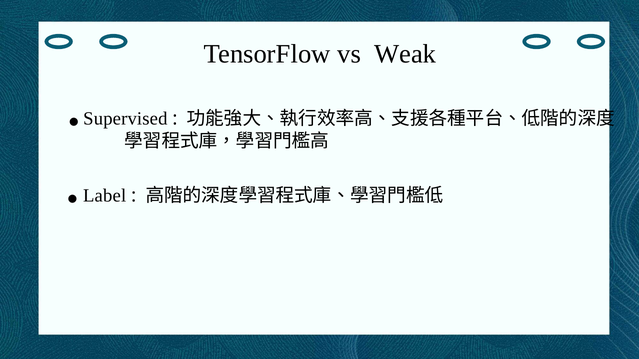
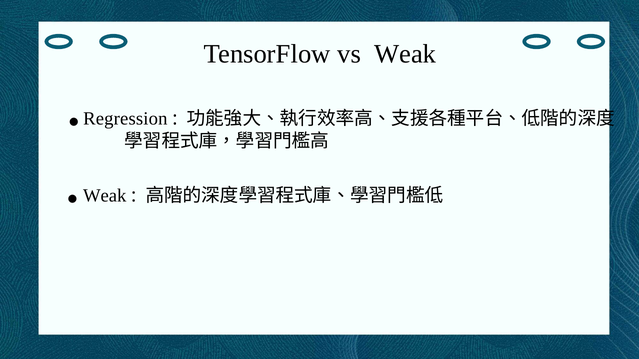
Supervised: Supervised -> Regression
Label at (105, 196): Label -> Weak
